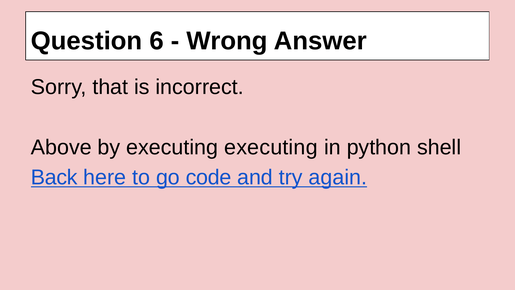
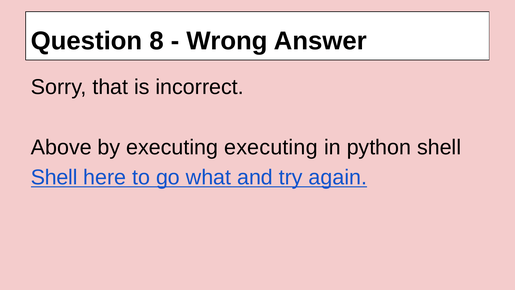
6: 6 -> 8
Back at (54, 177): Back -> Shell
code: code -> what
